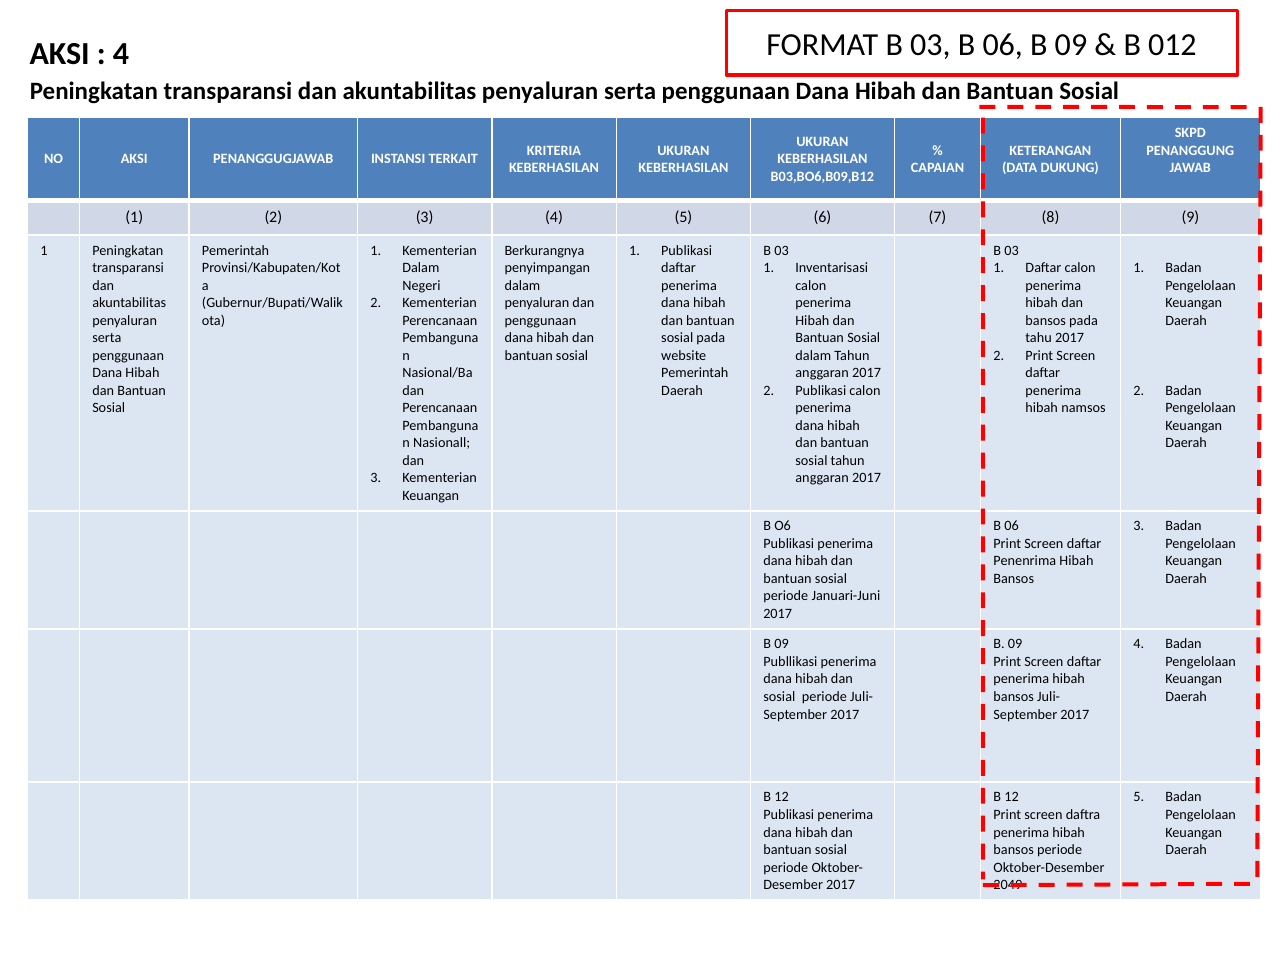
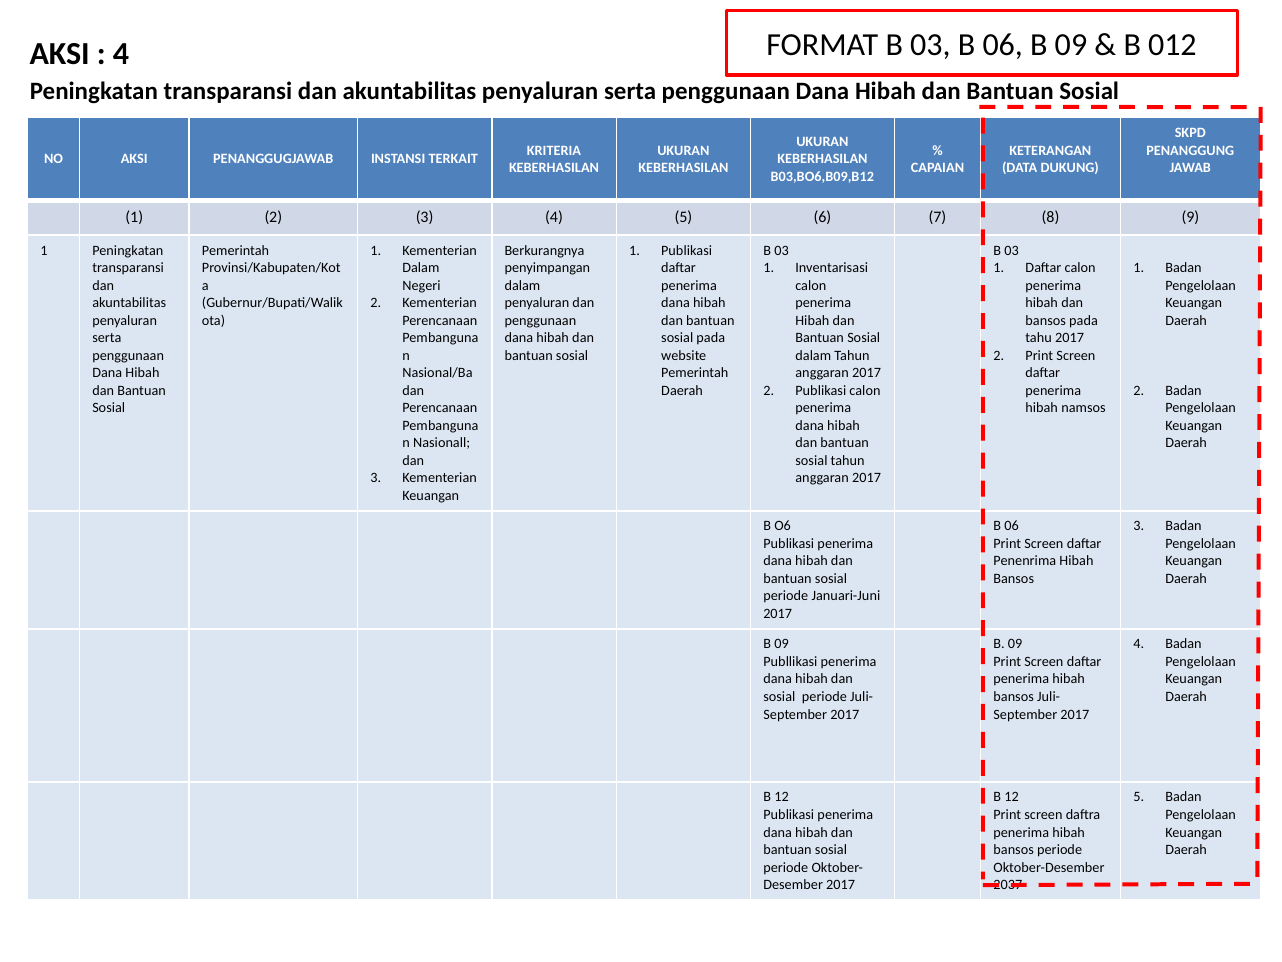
2049: 2049 -> 2037
